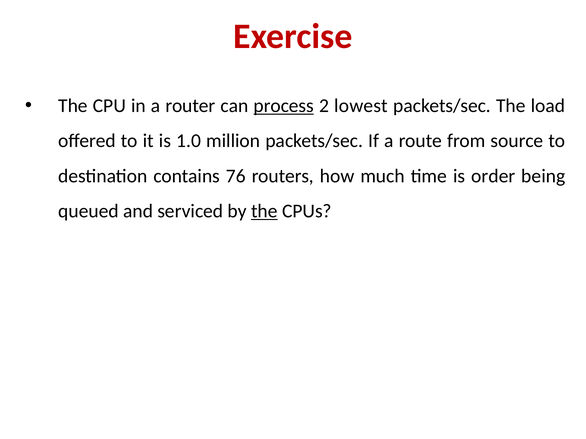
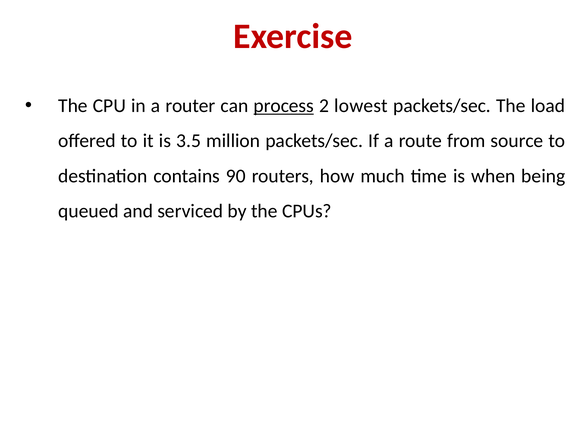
1.0: 1.0 -> 3.5
76: 76 -> 90
order: order -> when
the at (264, 211) underline: present -> none
